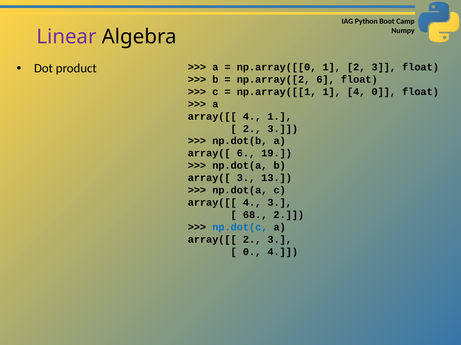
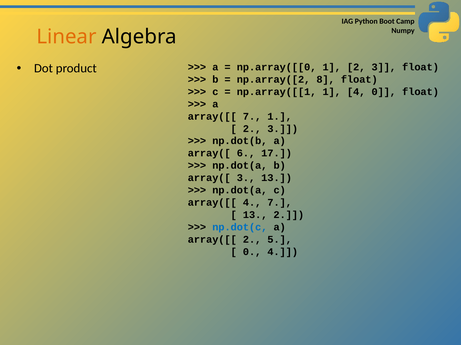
Linear colour: purple -> orange
np.array([2 6: 6 -> 8
4 at (252, 117): 4 -> 7
19: 19 -> 17
4 3: 3 -> 7
68 at (255, 215): 68 -> 13
array([[ 2 3: 3 -> 5
